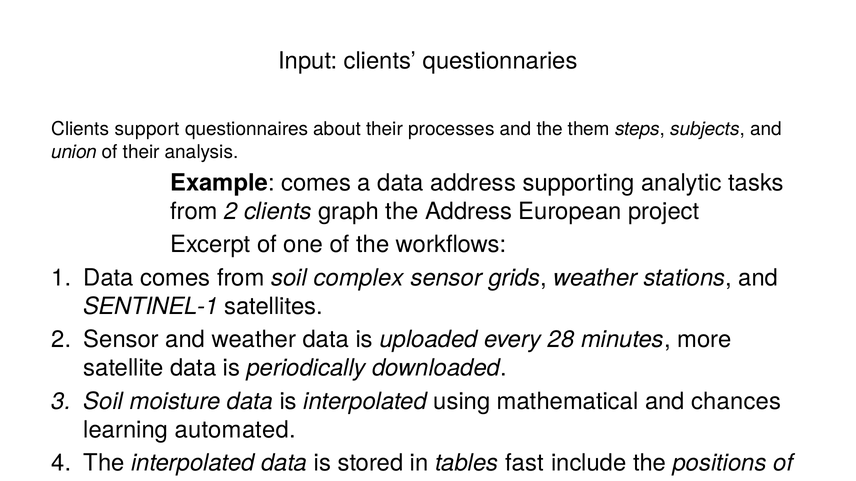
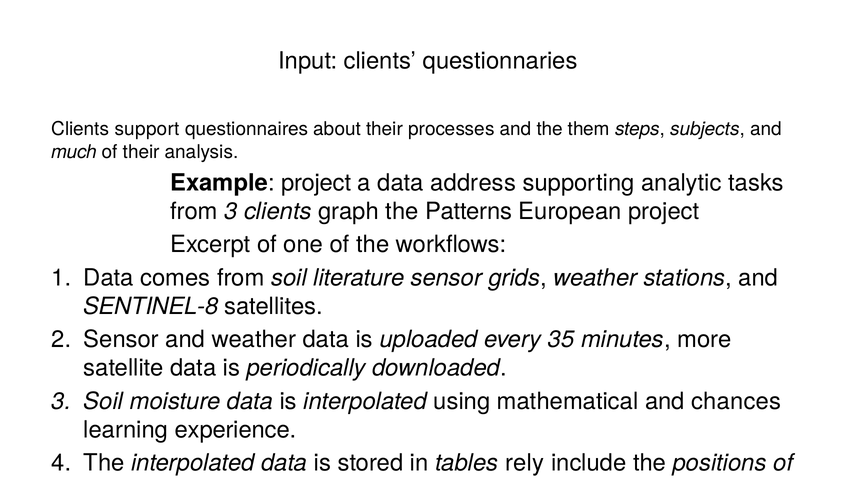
union at (74, 152): union -> much
Example comes: comes -> project
from 2: 2 -> 3
the Address: Address -> Patterns
complex: complex -> literature
SENTINEL-1: SENTINEL-1 -> SENTINEL-8
28: 28 -> 35
automated: automated -> experience
fast: fast -> rely
